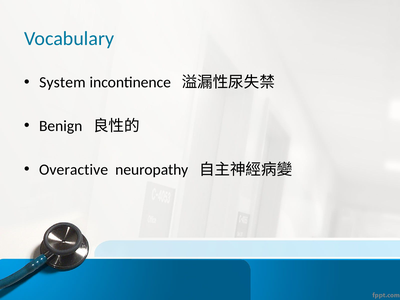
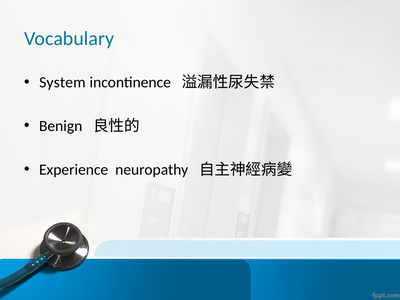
Overactive: Overactive -> Experience
